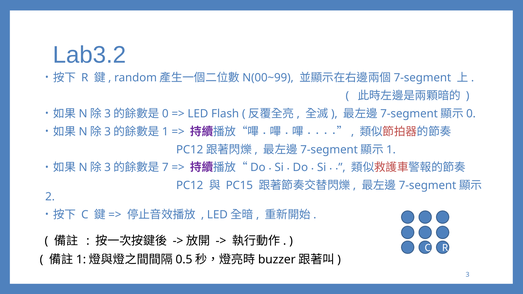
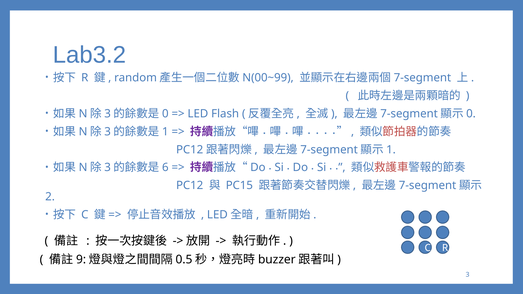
7: 7 -> 6
1 at (81, 260): 1 -> 9
